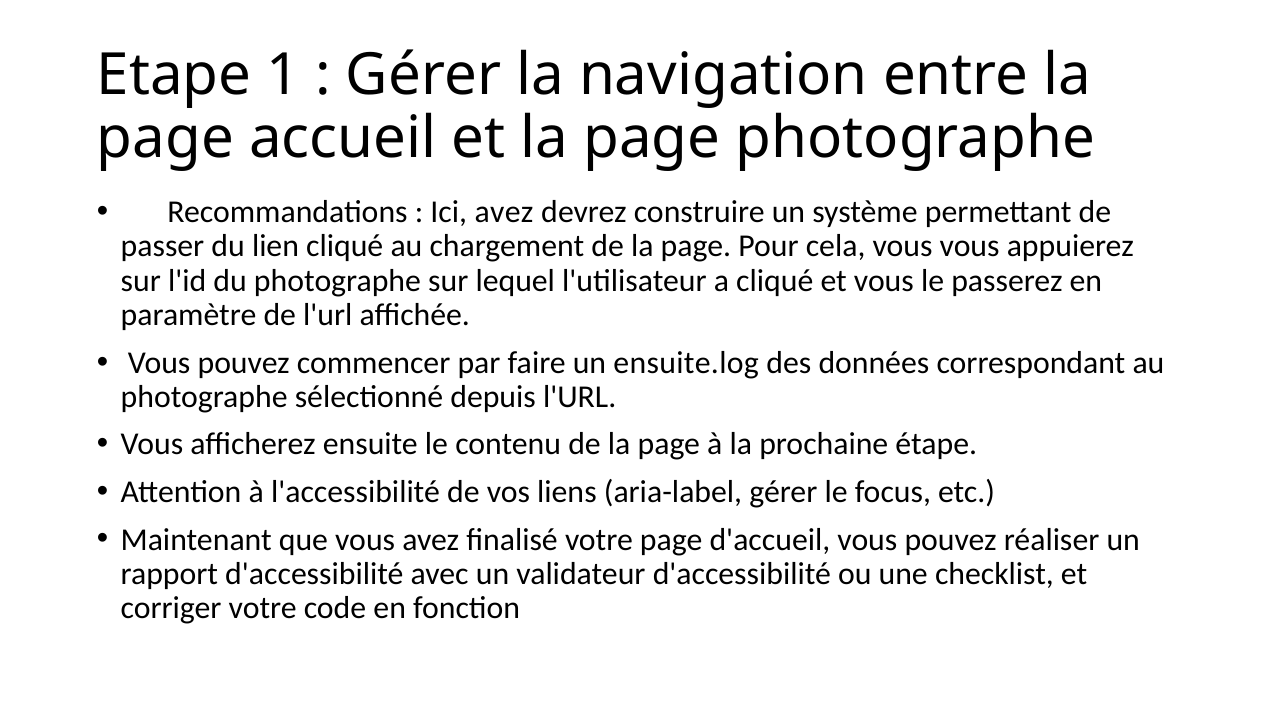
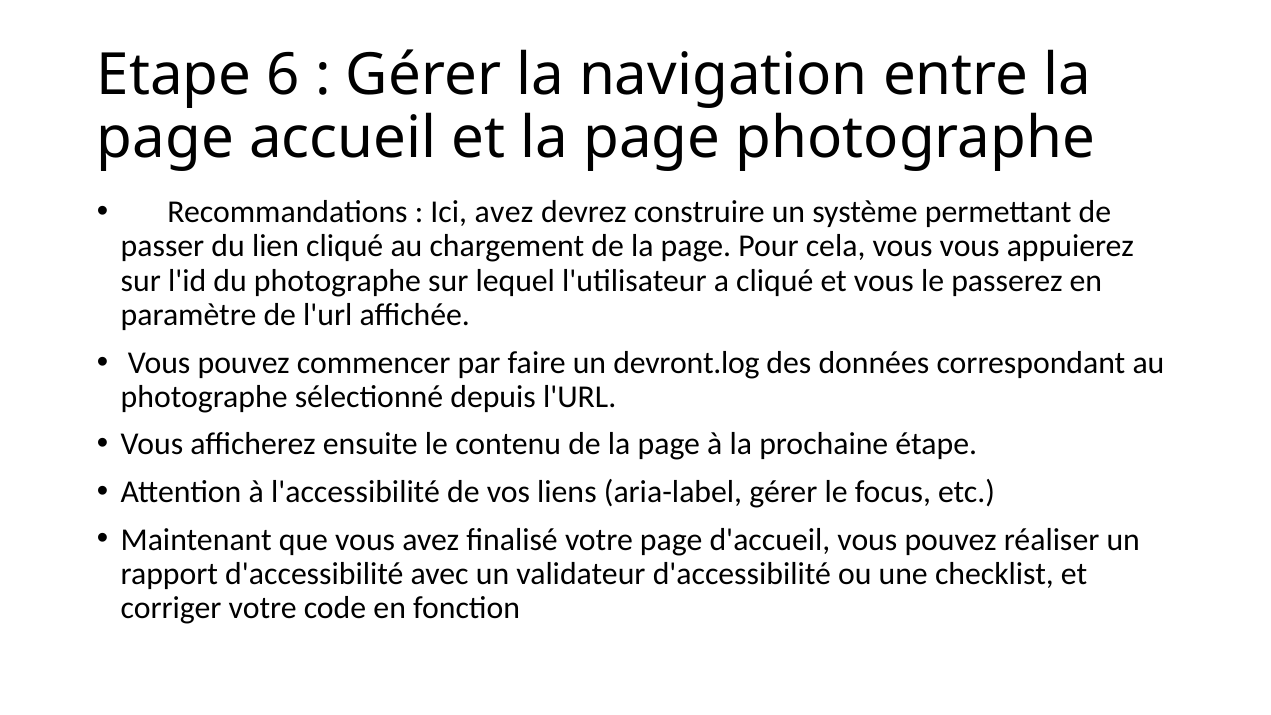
1: 1 -> 6
ensuite.log: ensuite.log -> devront.log
